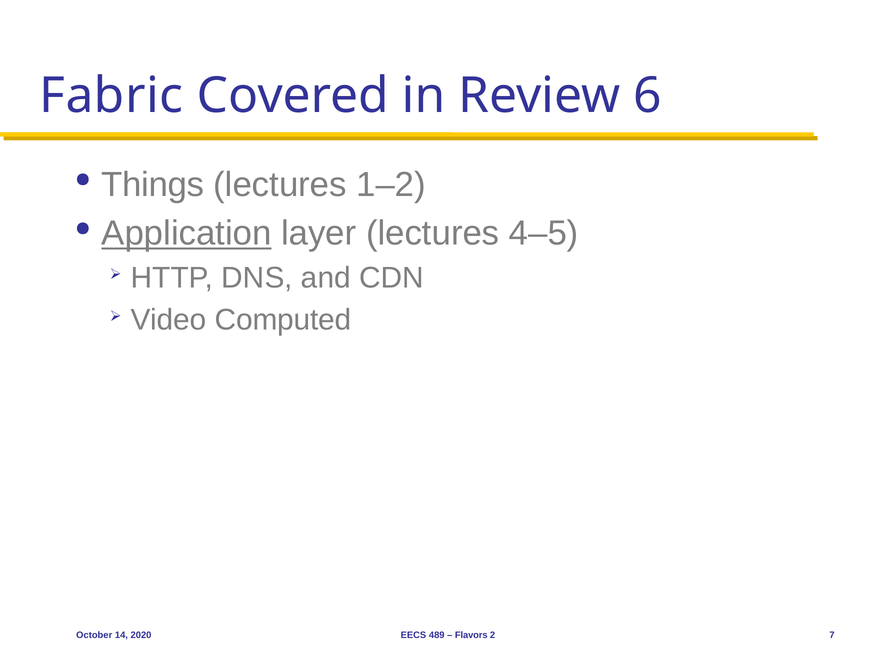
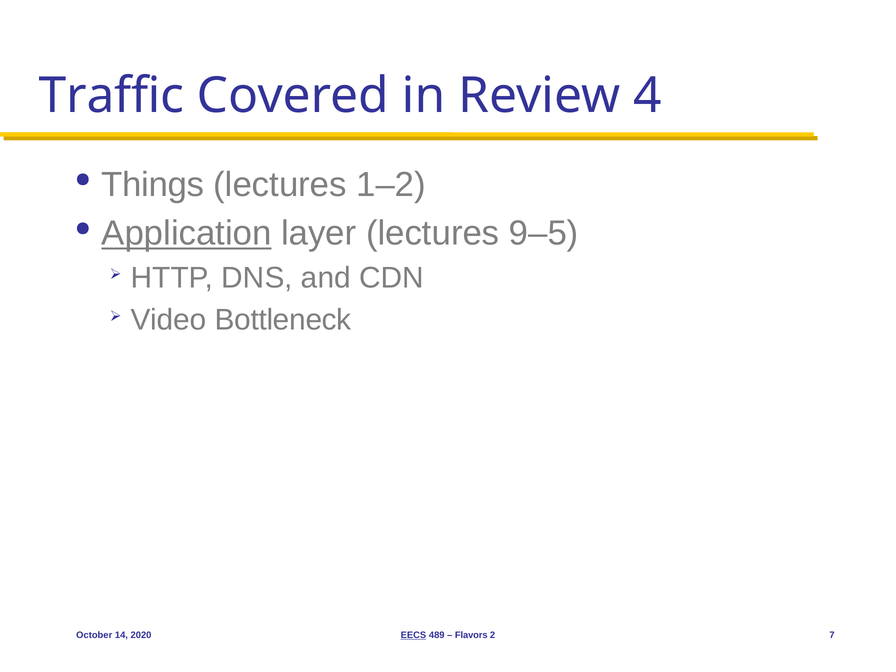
Fabric: Fabric -> Traffic
6: 6 -> 4
4–5: 4–5 -> 9–5
Computed: Computed -> Bottleneck
EECS underline: none -> present
